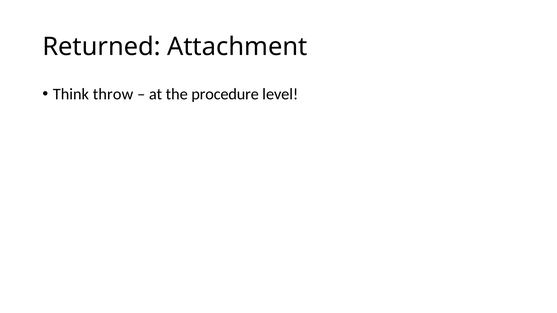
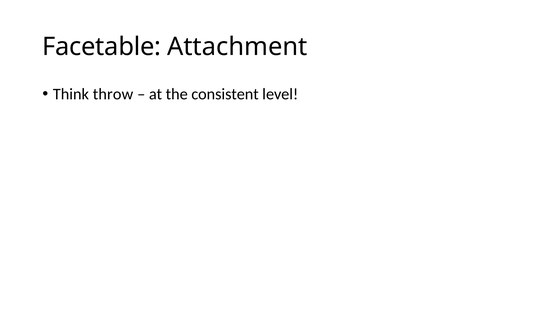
Returned: Returned -> Facetable
procedure: procedure -> consistent
